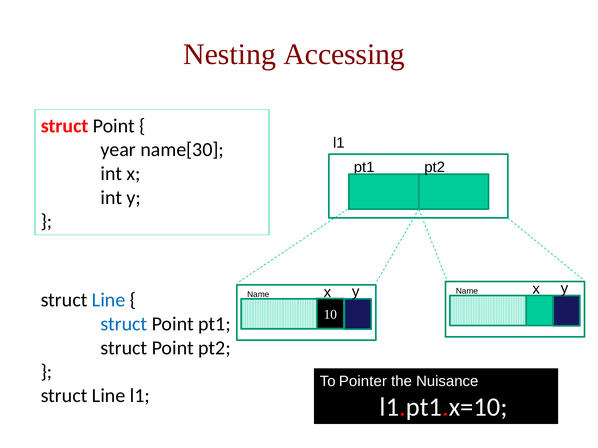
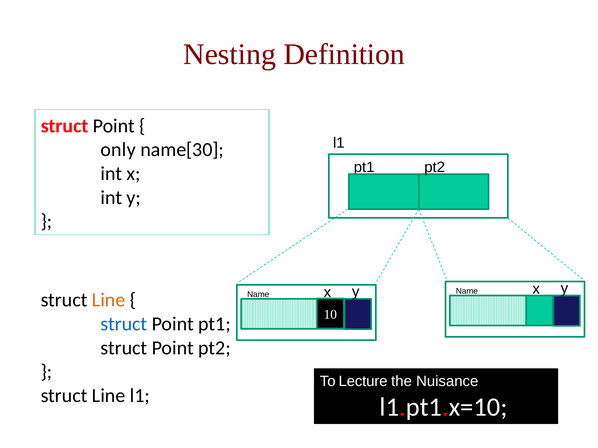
Accessing: Accessing -> Definition
year: year -> only
Line at (109, 300) colour: blue -> orange
Pointer: Pointer -> Lecture
